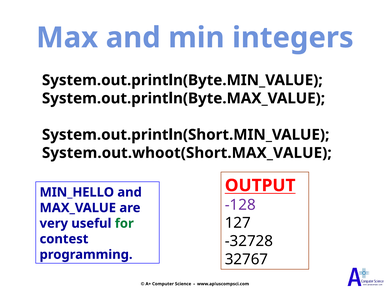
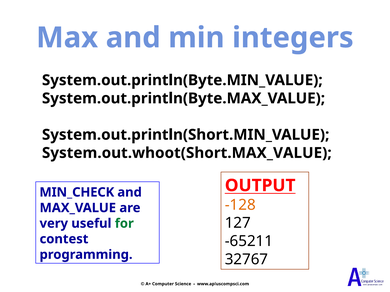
MIN_HELLO: MIN_HELLO -> MIN_CHECK
-128 colour: purple -> orange
-32728: -32728 -> -65211
